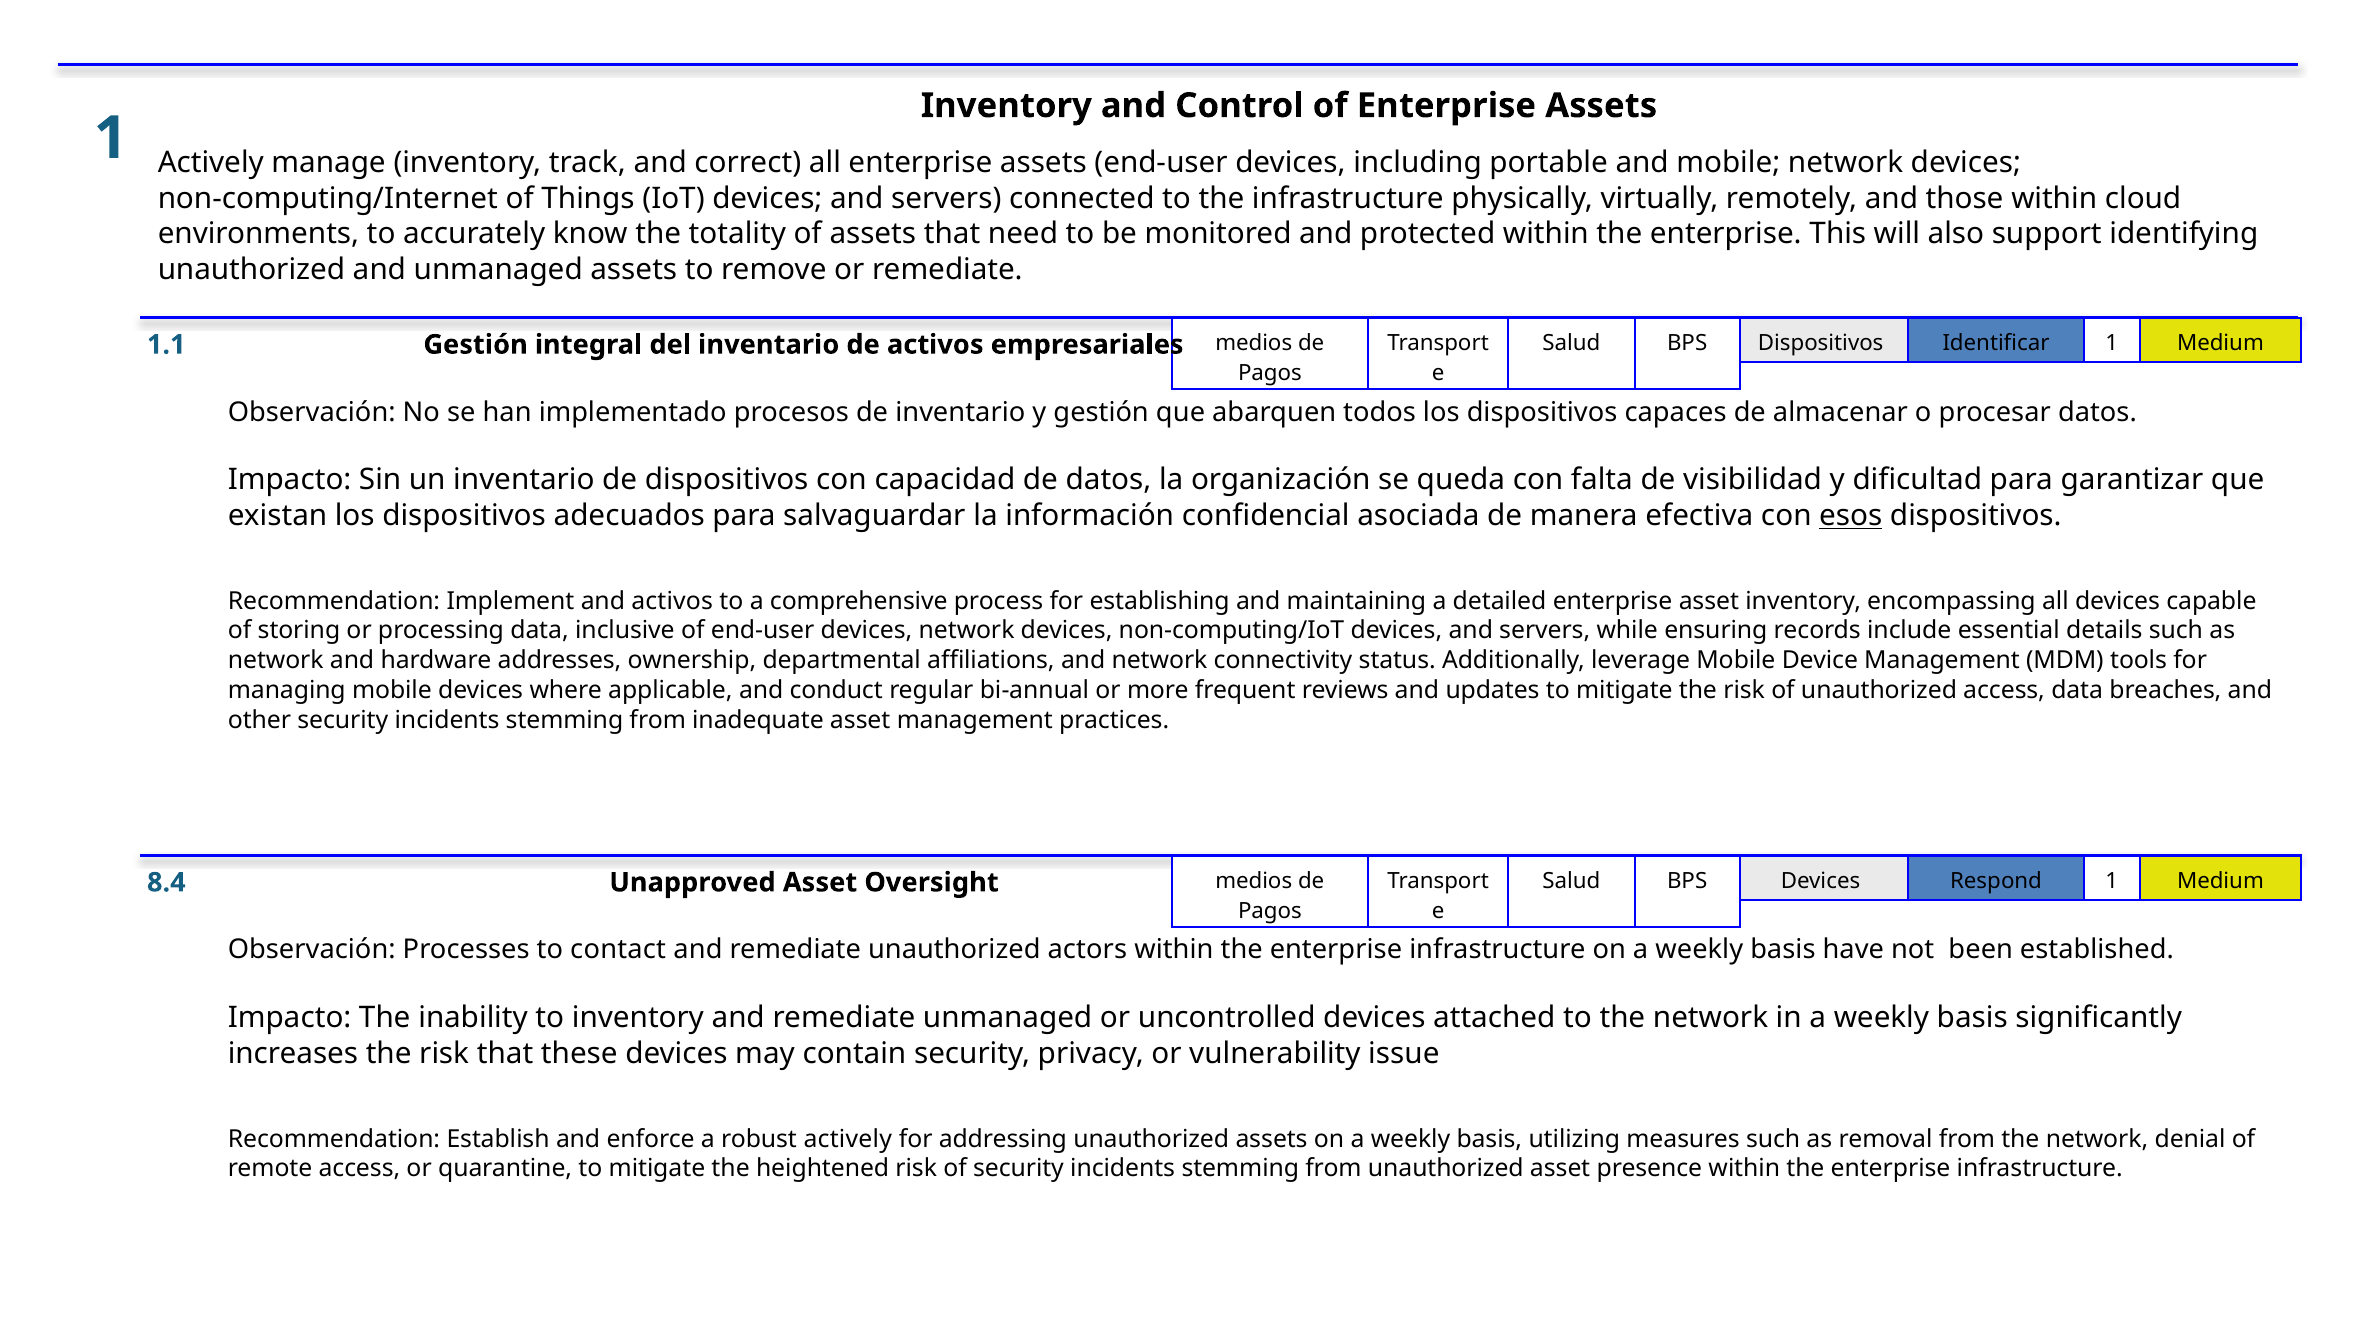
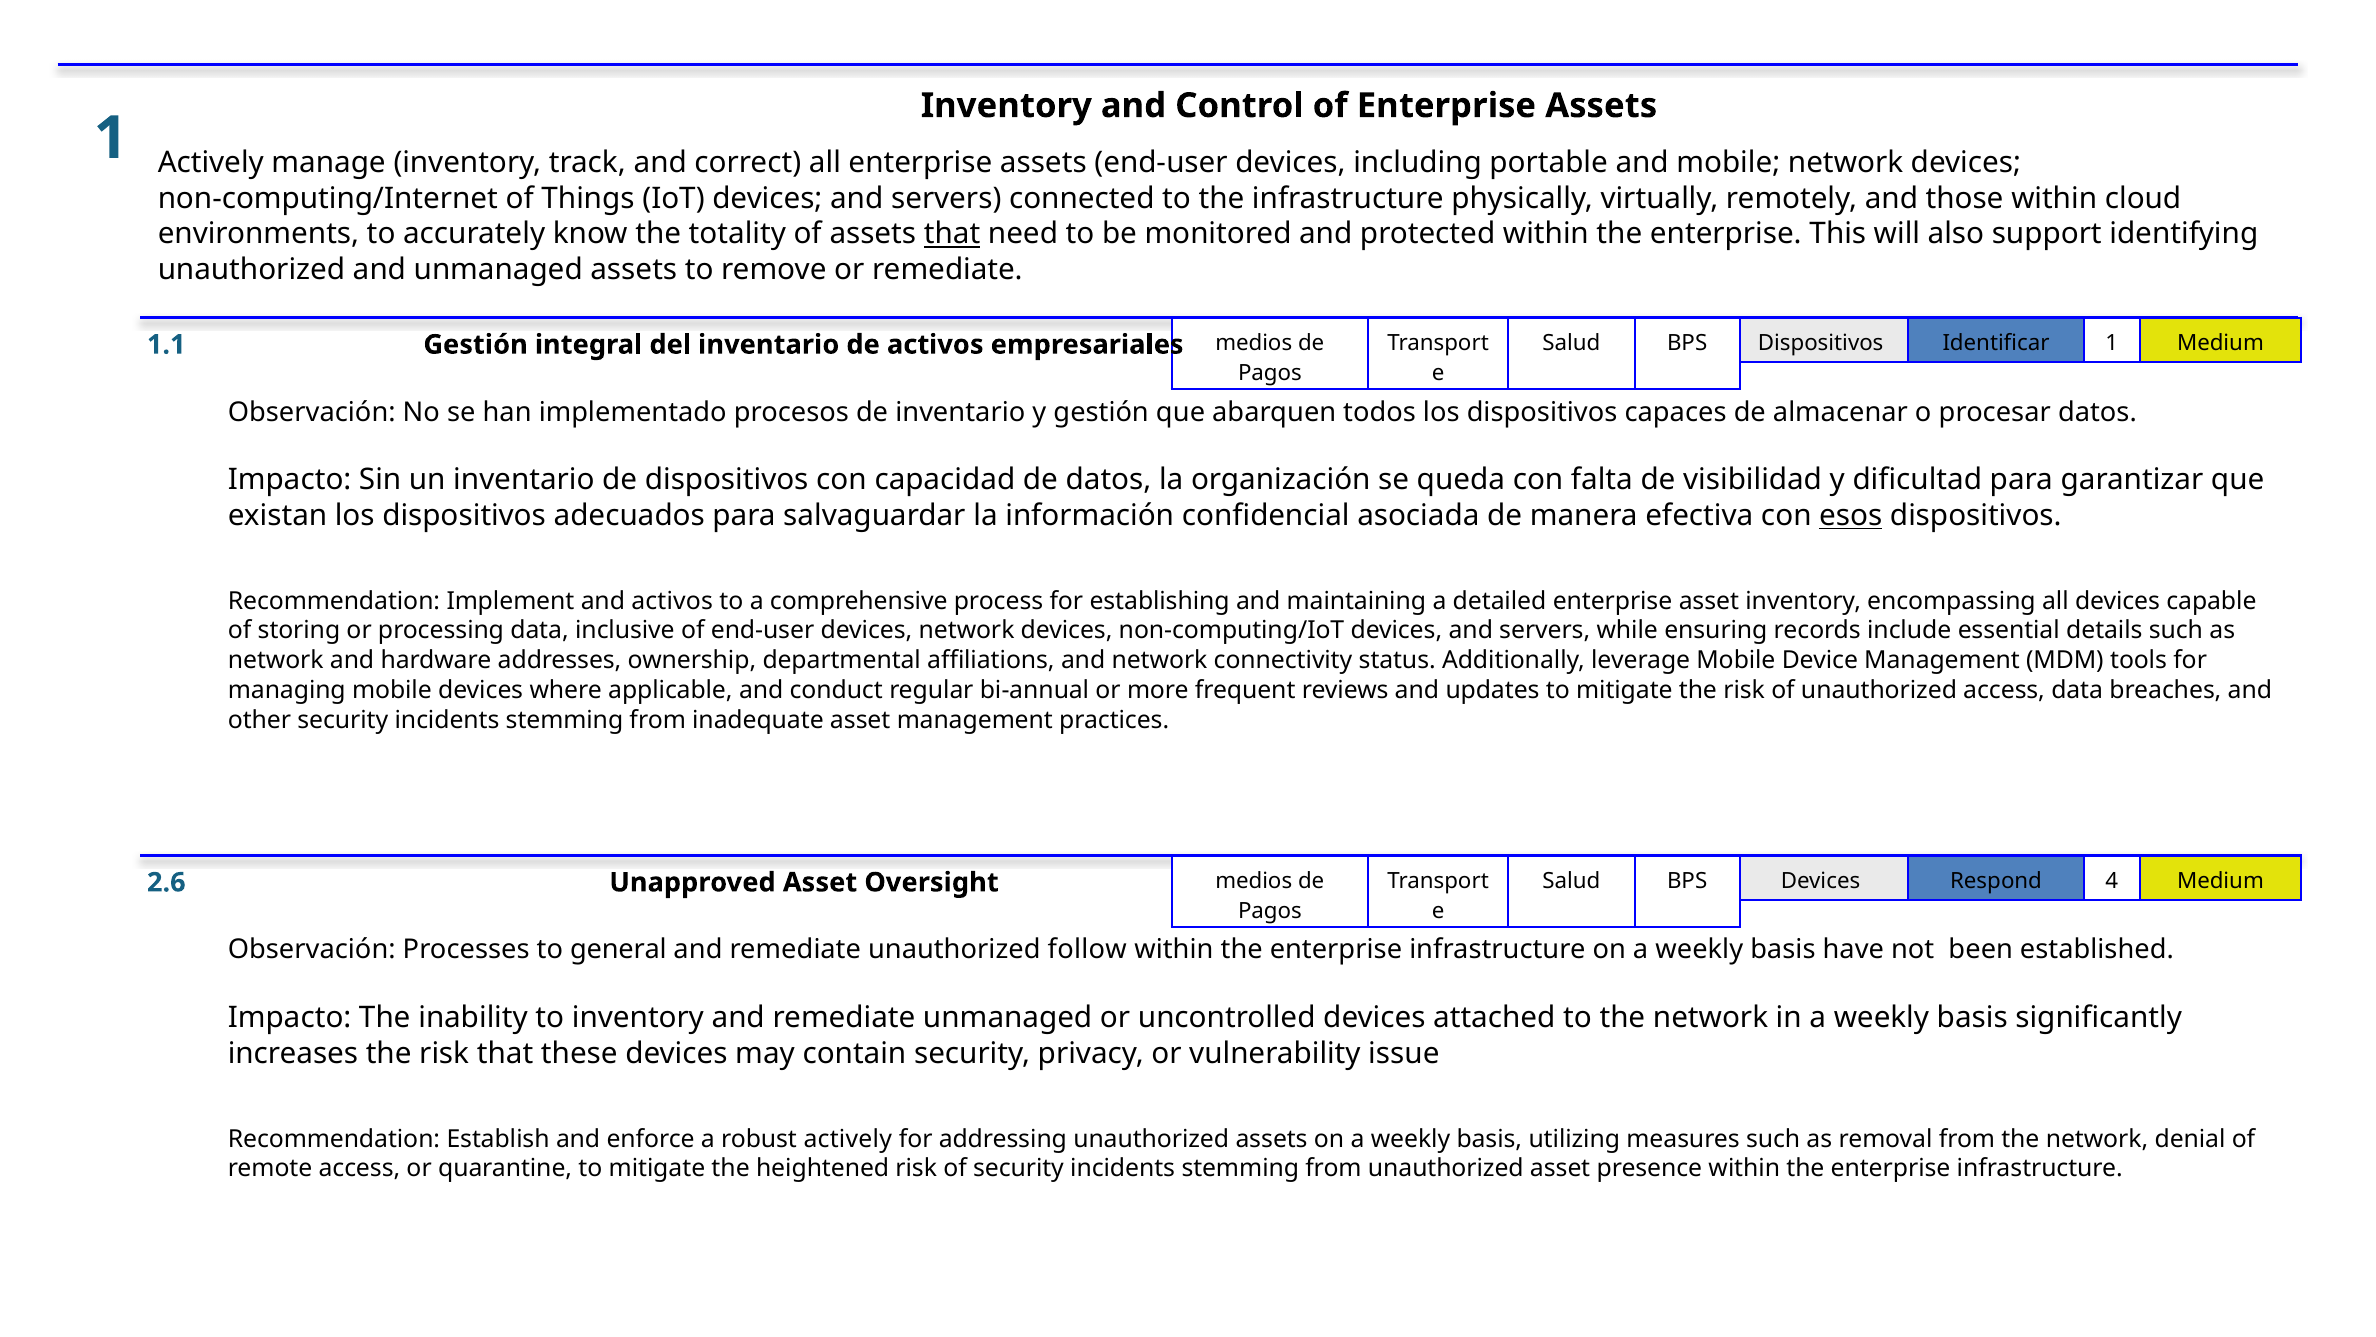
that at (952, 234) underline: none -> present
Respond 1: 1 -> 4
8.4: 8.4 -> 2.6
contact: contact -> general
actors: actors -> follow
